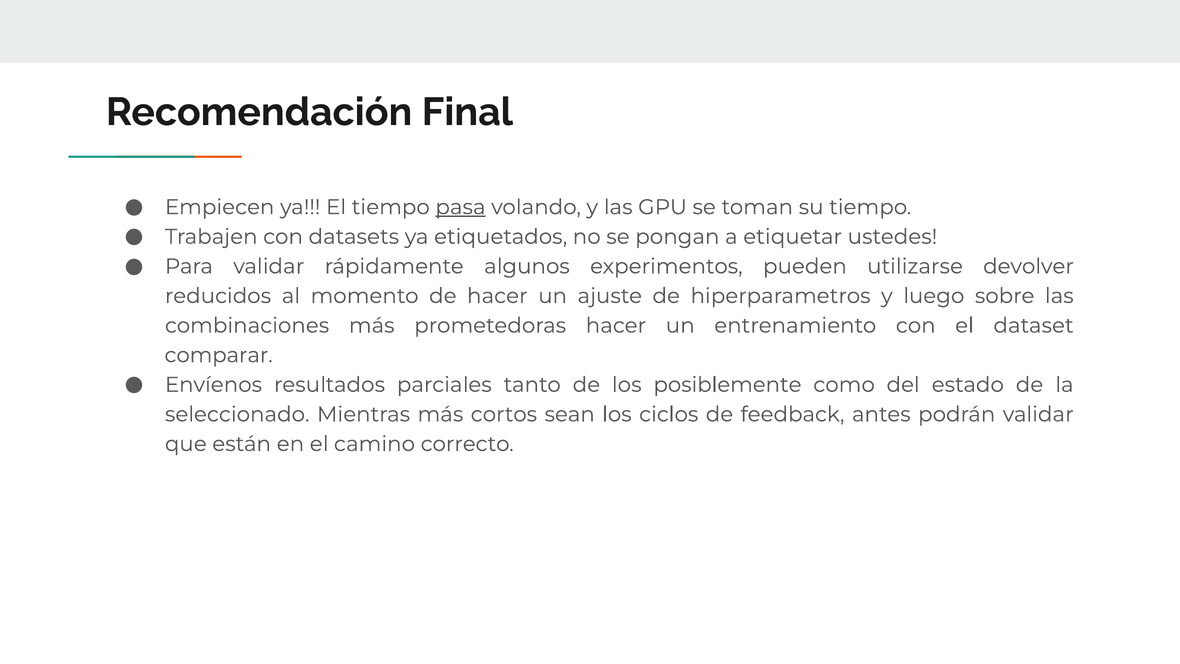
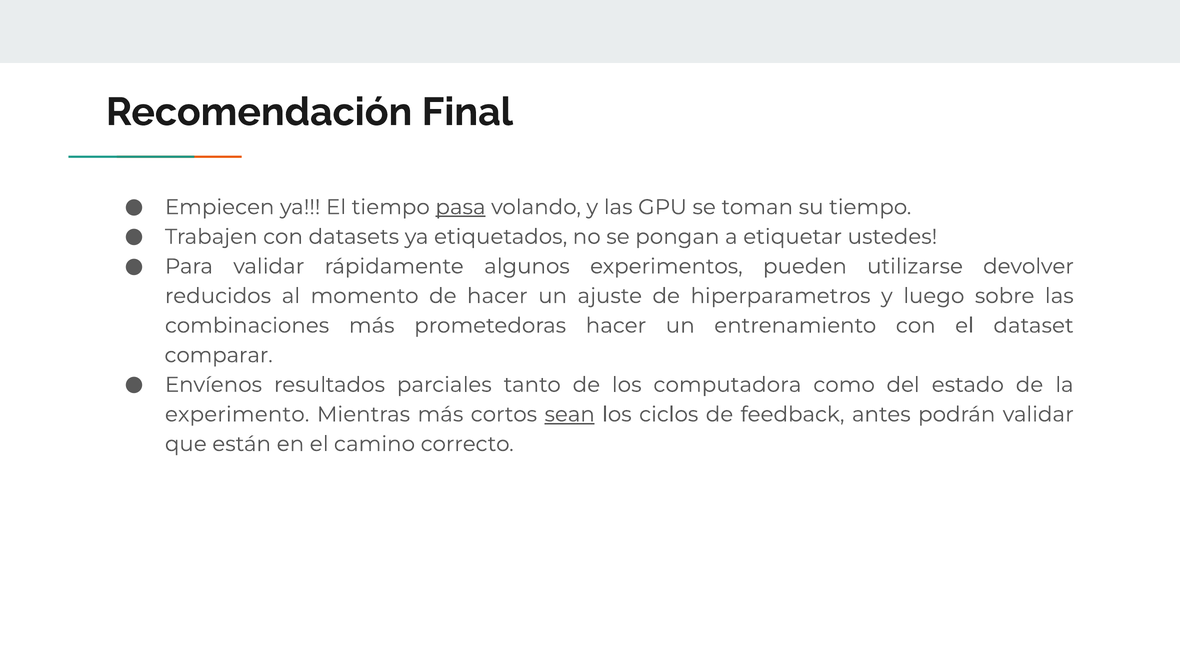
posiblemente: posiblemente -> computadora
seleccionado: seleccionado -> experimento
sean underline: none -> present
